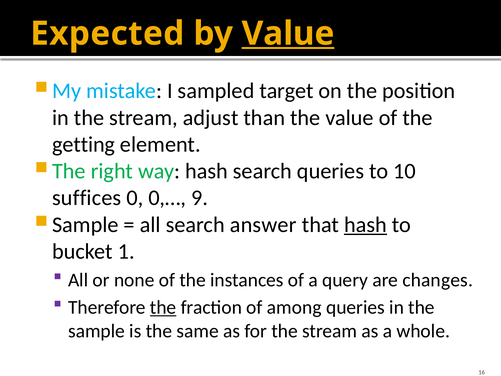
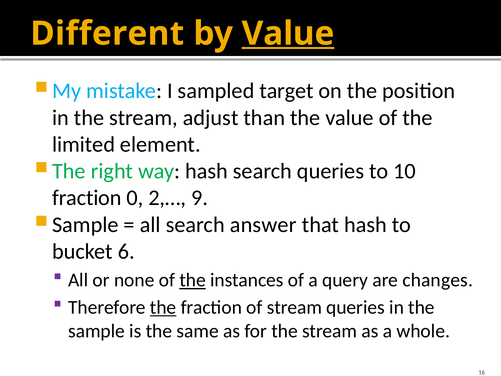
Expected: Expected -> Different
getting: getting -> limited
suffices at (87, 198): suffices -> fraction
0,…: 0,… -> 2,…
hash at (365, 225) underline: present -> none
1: 1 -> 6
the at (193, 280) underline: none -> present
of among: among -> stream
